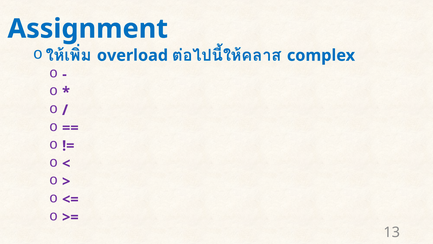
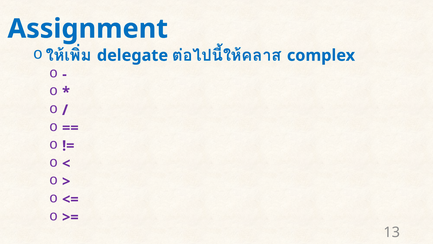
overload: overload -> delegate
